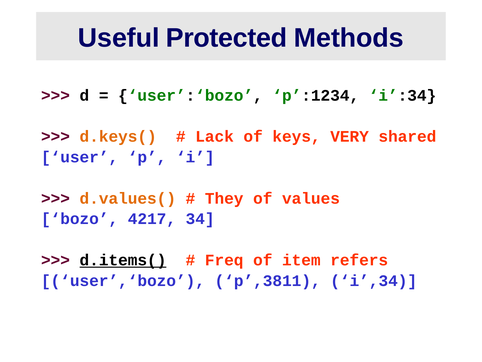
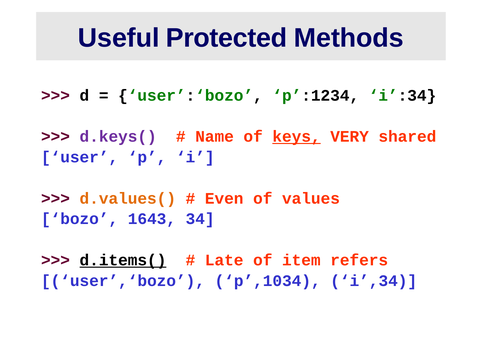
d.keys( colour: orange -> purple
Lack: Lack -> Name
keys underline: none -> present
They: They -> Even
4217: 4217 -> 1643
Freq: Freq -> Late
p’,3811: p’,3811 -> p’,1034
